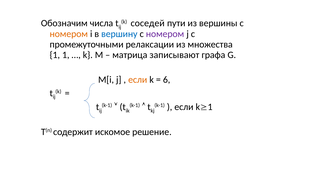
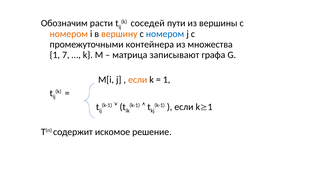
числа: числа -> расти
вершину colour: blue -> orange
номером at (165, 34) colour: purple -> blue
релаксации: релаксации -> контейнера
1 1: 1 -> 7
6 at (167, 79): 6 -> 1
